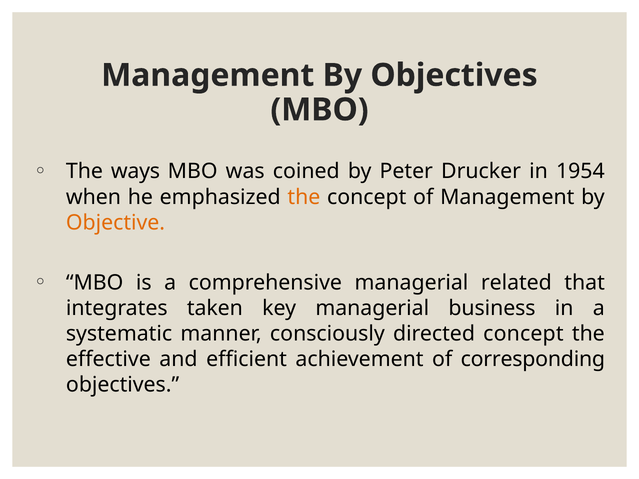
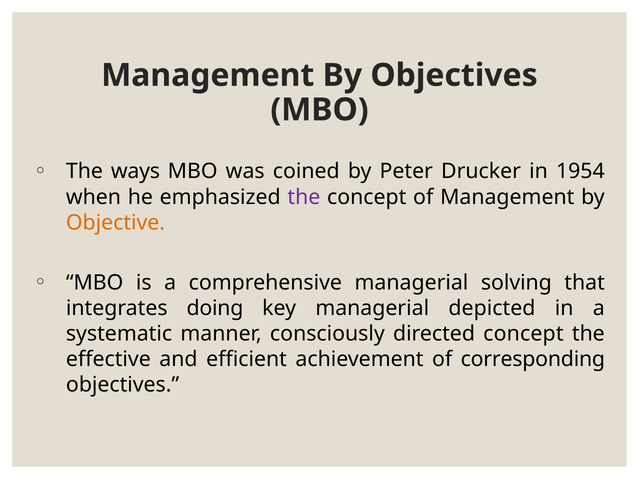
the at (304, 197) colour: orange -> purple
related: related -> solving
taken: taken -> doing
business: business -> depicted
